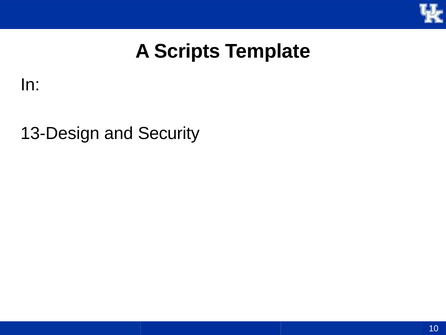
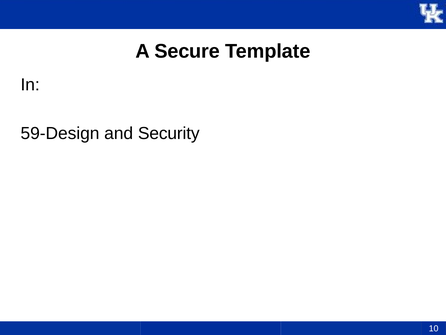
Scripts: Scripts -> Secure
13-Design: 13-Design -> 59-Design
